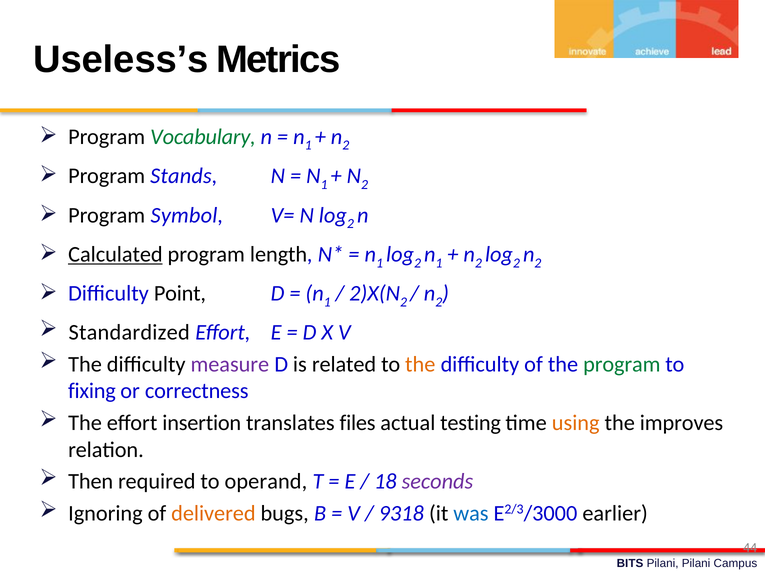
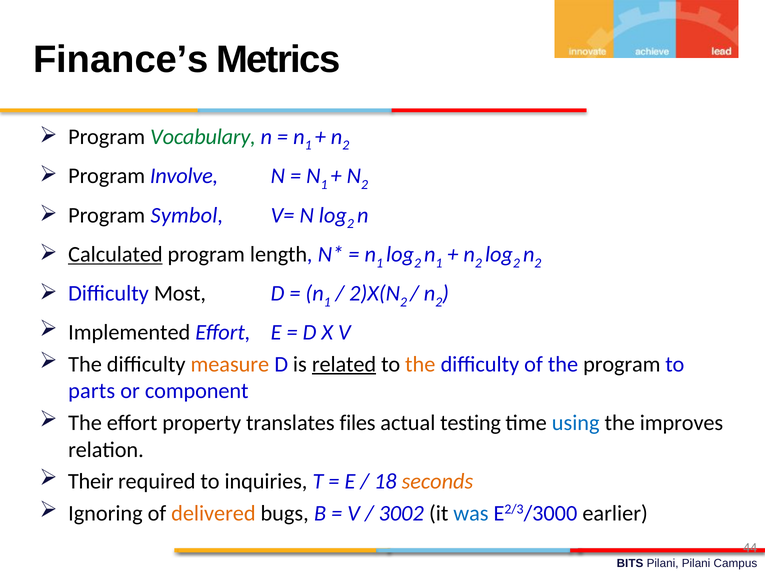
Useless’s: Useless’s -> Finance’s
Stands: Stands -> Involve
Point: Point -> Most
Standardized: Standardized -> Implemented
measure colour: purple -> orange
related underline: none -> present
program at (622, 364) colour: green -> black
fixing: fixing -> parts
correctness: correctness -> component
insertion: insertion -> property
using colour: orange -> blue
Then: Then -> Their
operand: operand -> inquiries
seconds colour: purple -> orange
9318: 9318 -> 3002
